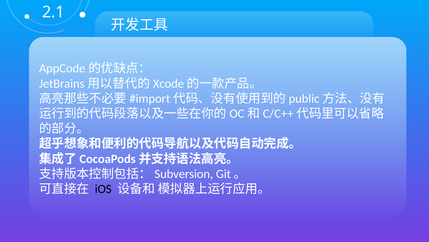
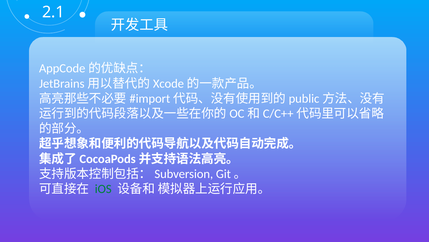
iOS colour: black -> green
